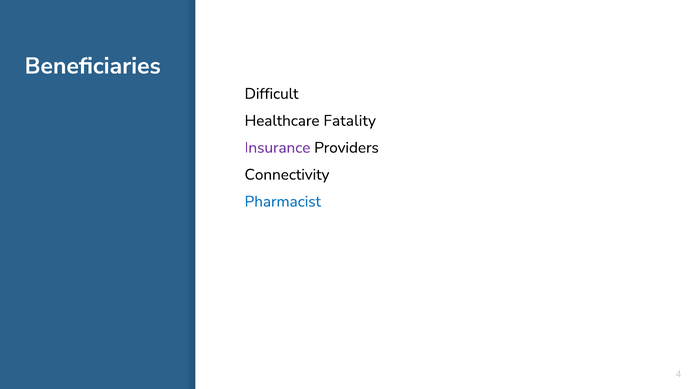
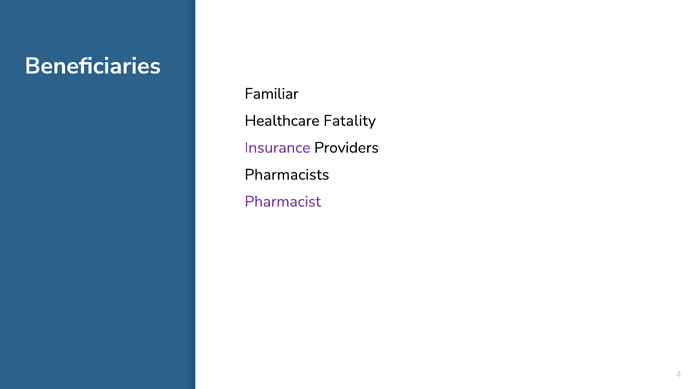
Difficult: Difficult -> Familiar
Connectivity: Connectivity -> Pharmacists
Pharmacist colour: blue -> purple
